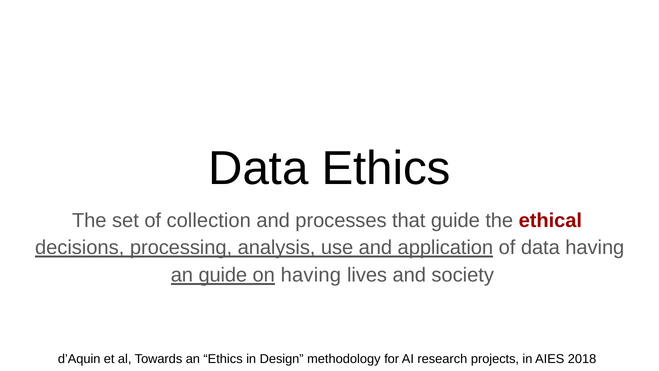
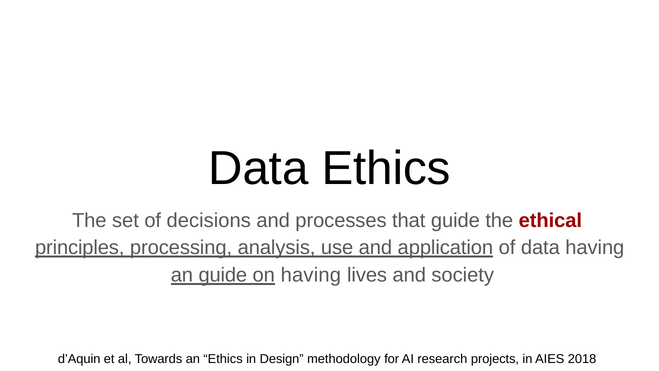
collection: collection -> decisions
decisions: decisions -> principles
